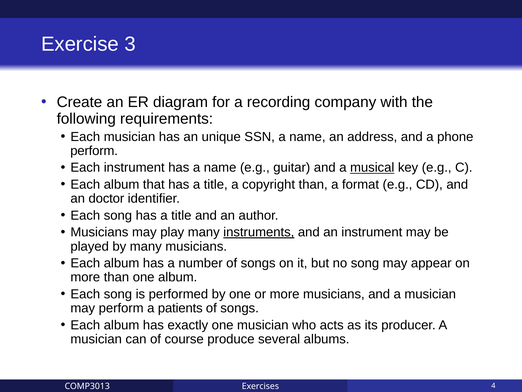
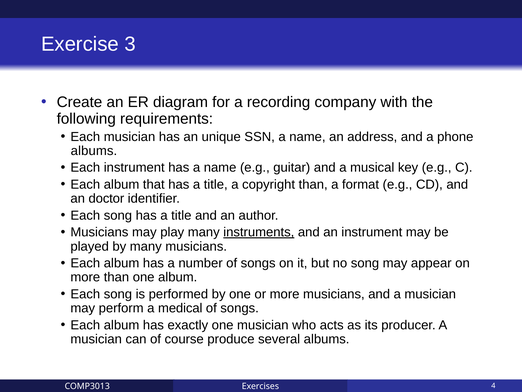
perform at (94, 151): perform -> albums
musical underline: present -> none
patients: patients -> medical
